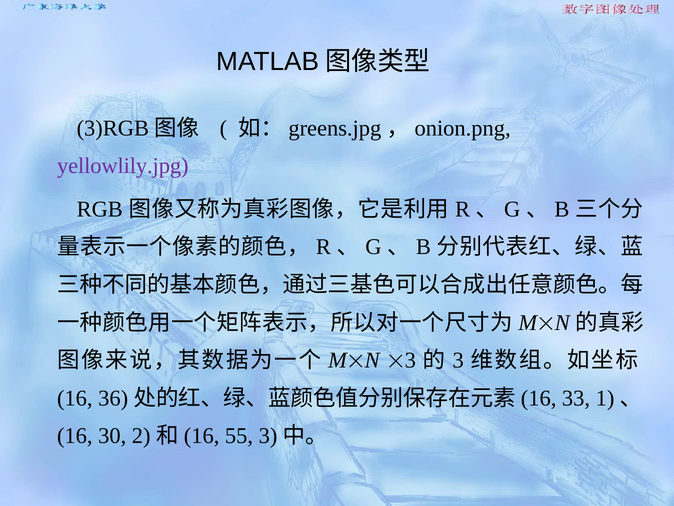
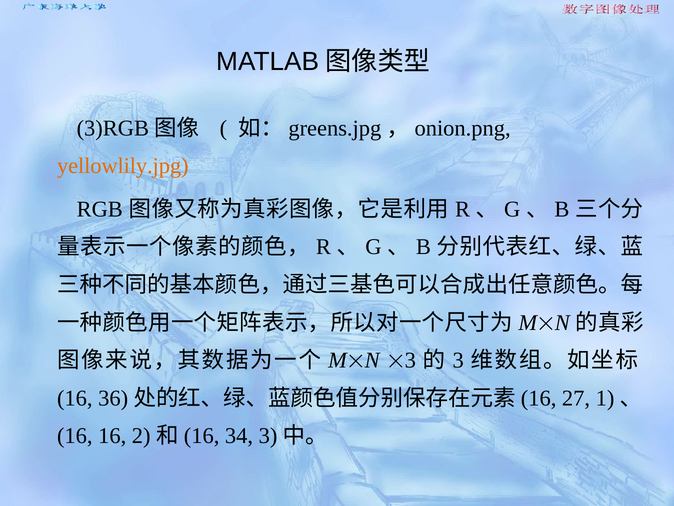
yellowlily.jpg colour: purple -> orange
33: 33 -> 27
30 at (112, 435): 30 -> 16
55: 55 -> 34
